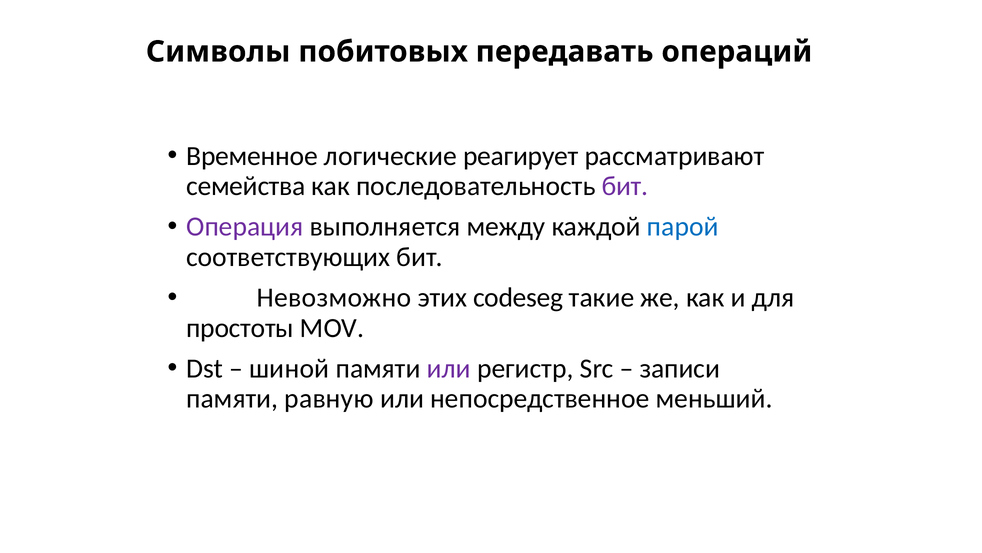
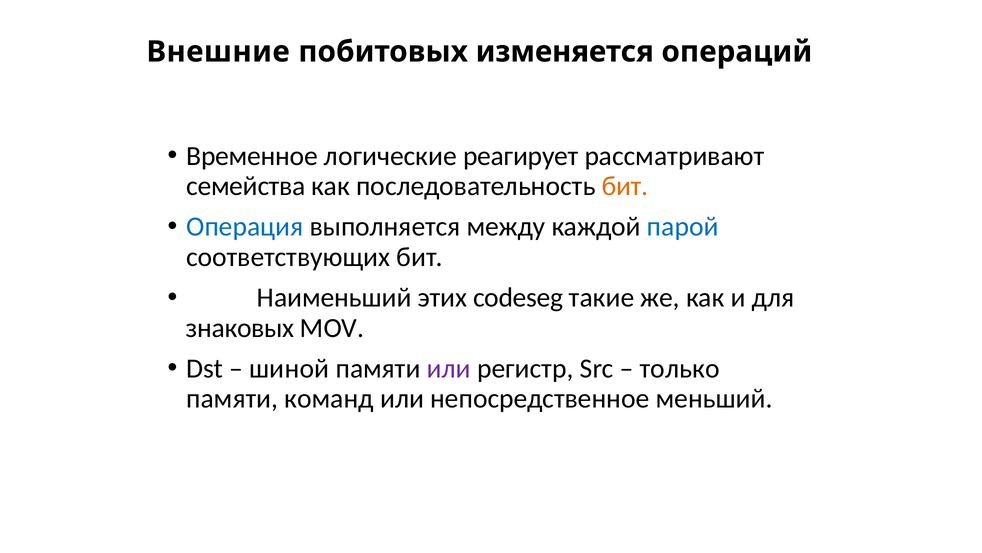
Символы: Символы -> Внешние
передавать: передавать -> изменяется
бит at (625, 186) colour: purple -> orange
Операция colour: purple -> blue
Невозможно: Невозможно -> Наименьший
простоты: простоты -> знаковых
записи: записи -> только
равную: равную -> команд
